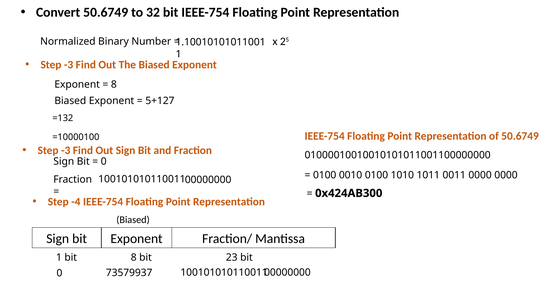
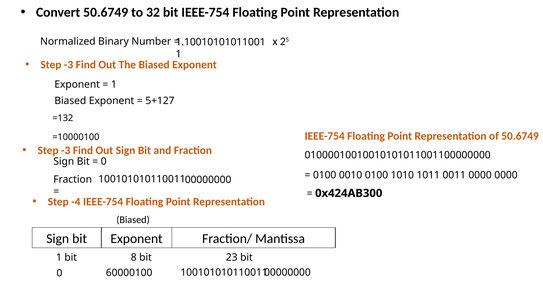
8 at (114, 84): 8 -> 1
73579937: 73579937 -> 60000100
